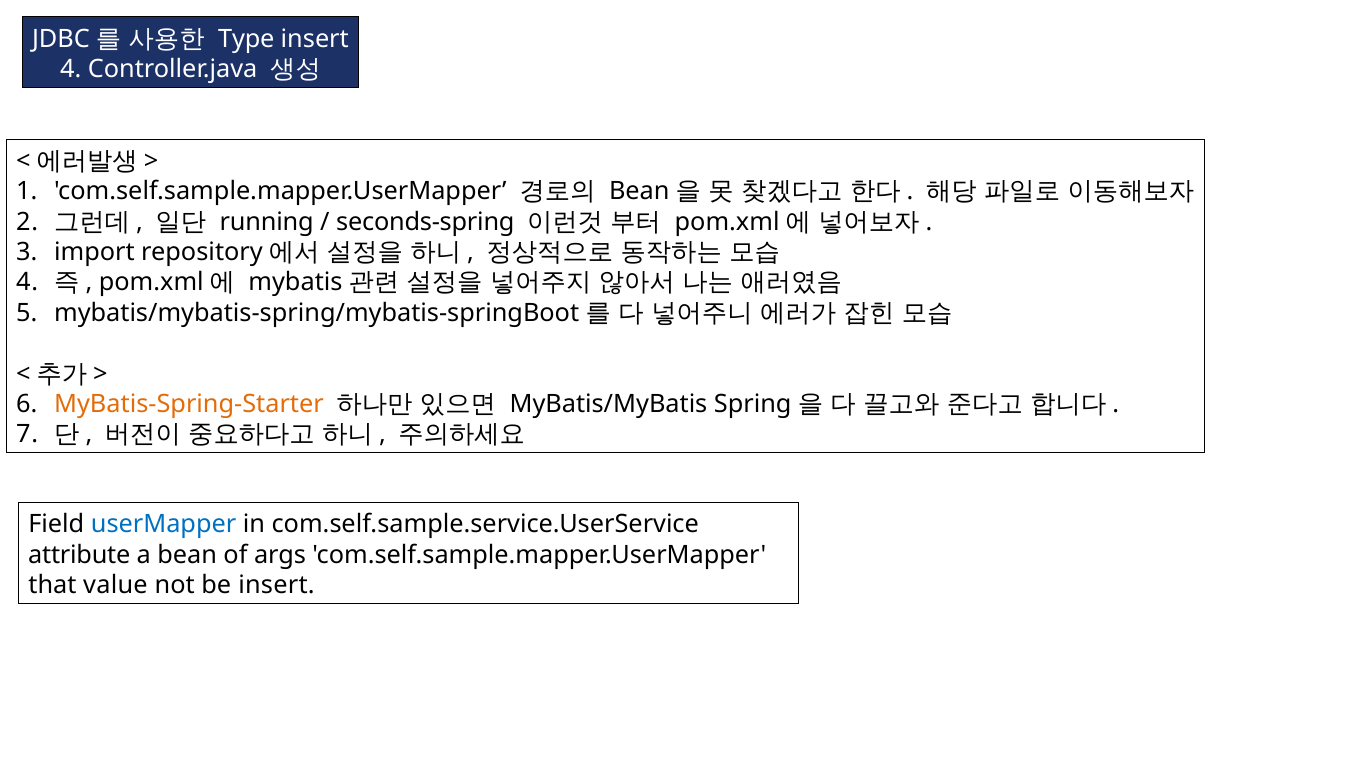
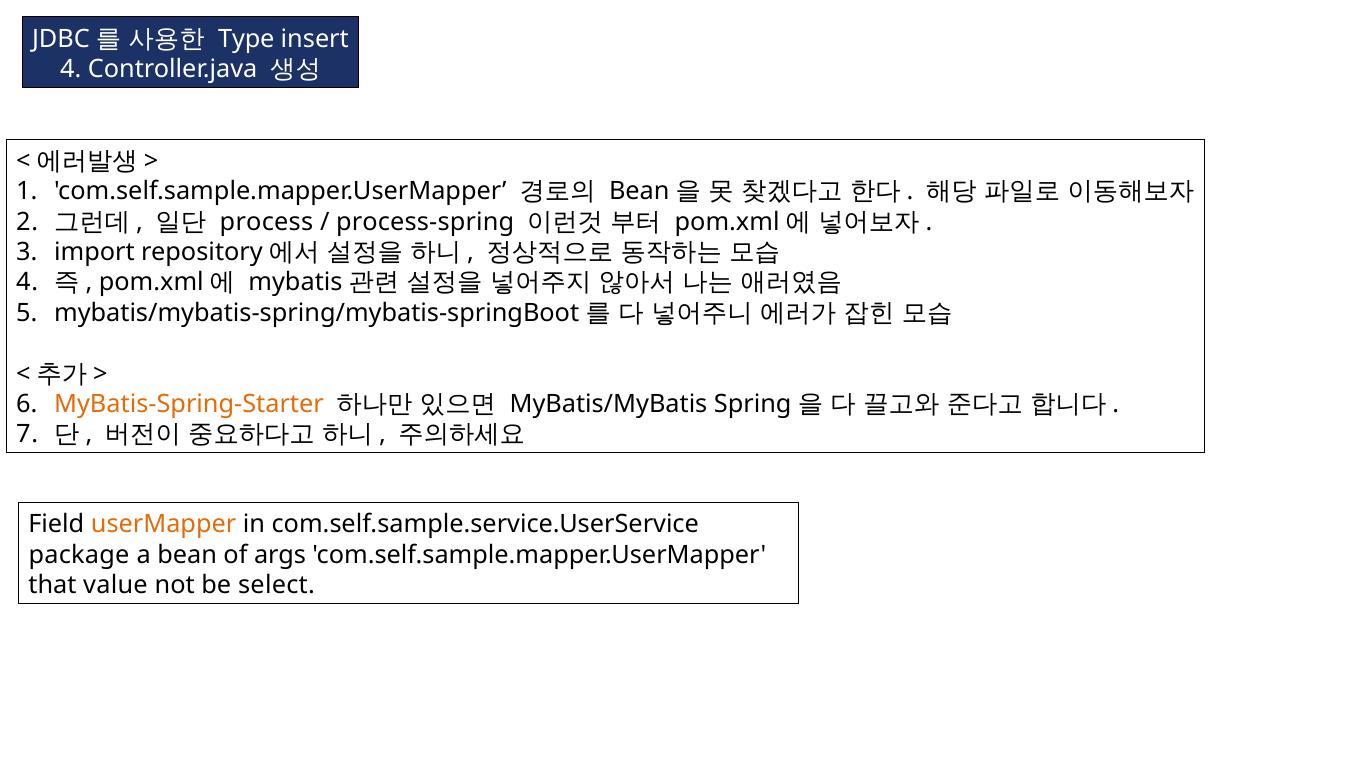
running: running -> process
seconds-spring: seconds-spring -> process-spring
userMapper colour: blue -> orange
attribute: attribute -> package
be insert: insert -> select
